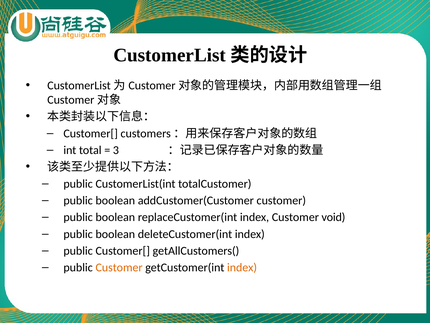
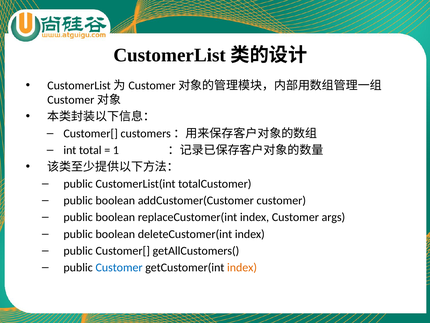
3: 3 -> 1
void: void -> args
Customer at (119, 267) colour: orange -> blue
